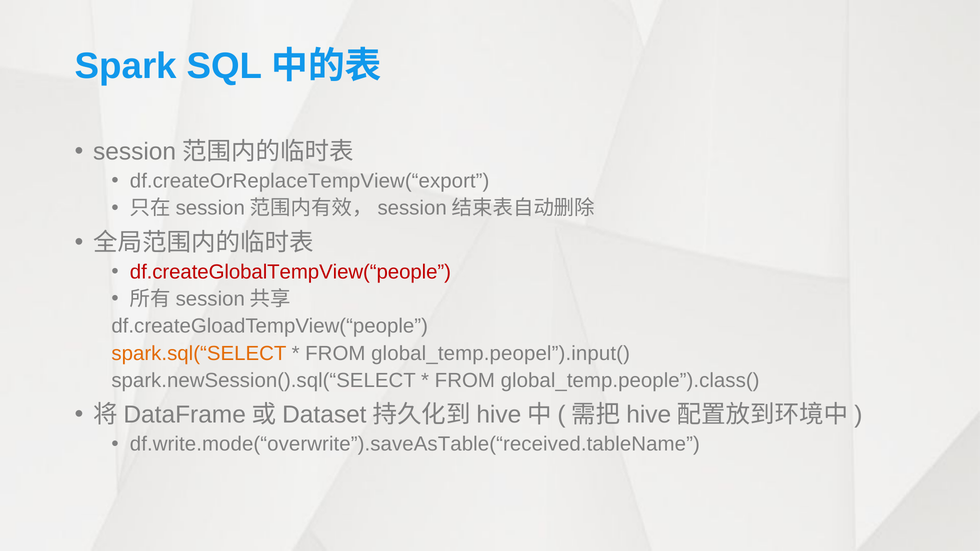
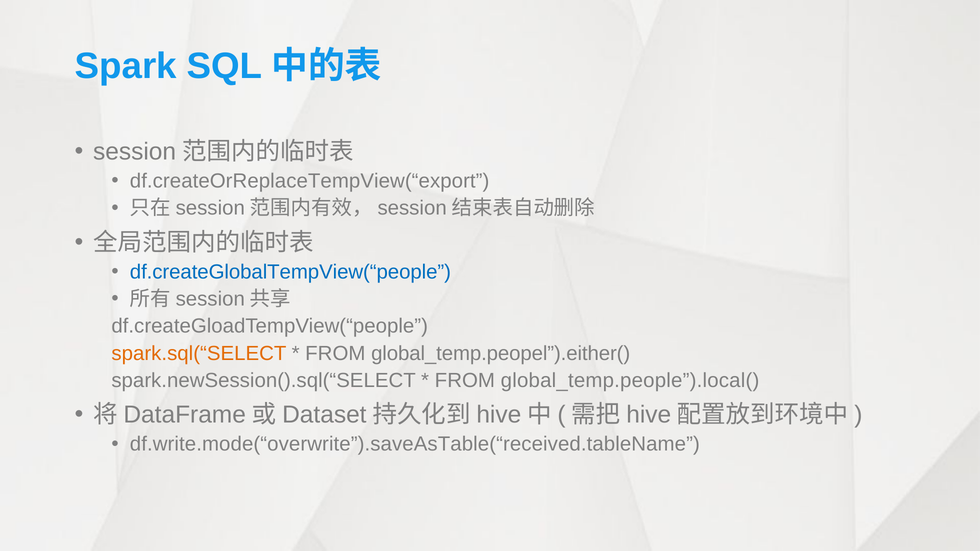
df.createGlobalTempView(“people colour: red -> blue
global_temp.peopel”).input(: global_temp.peopel”).input( -> global_temp.peopel”).either(
global_temp.people”).class(: global_temp.people”).class( -> global_temp.people”).local(
